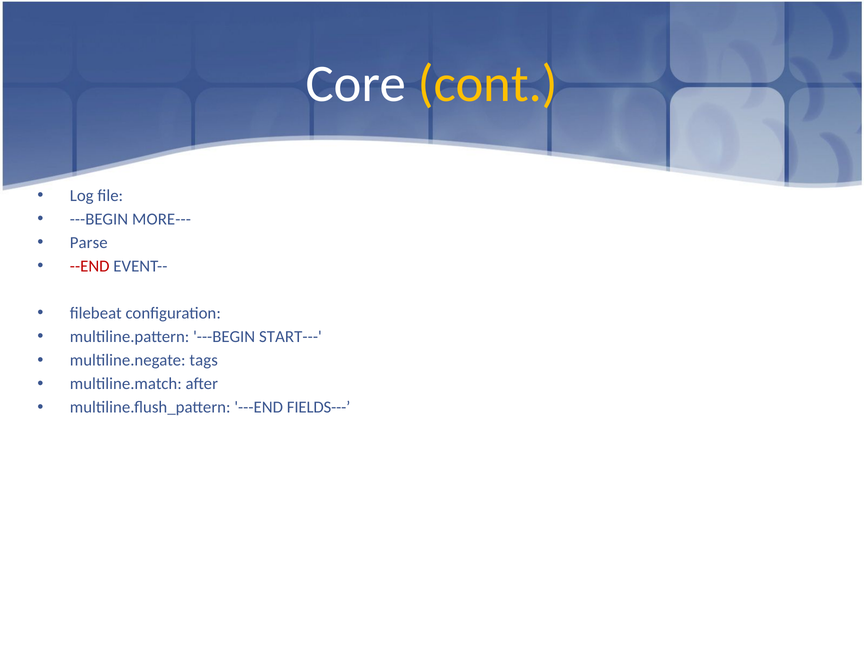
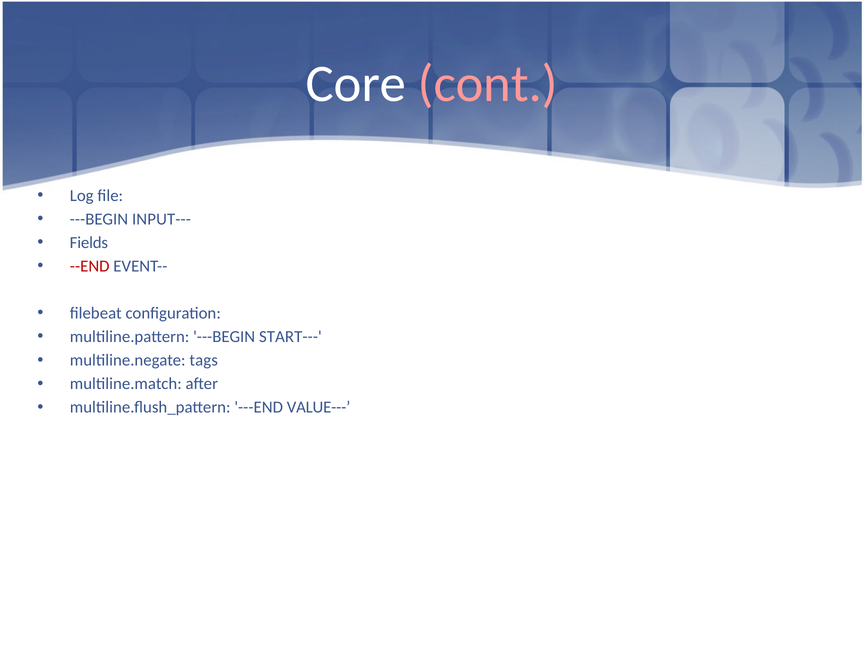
cont colour: yellow -> pink
MORE---: MORE--- -> INPUT---
Parse: Parse -> Fields
FIELDS---: FIELDS--- -> VALUE---
